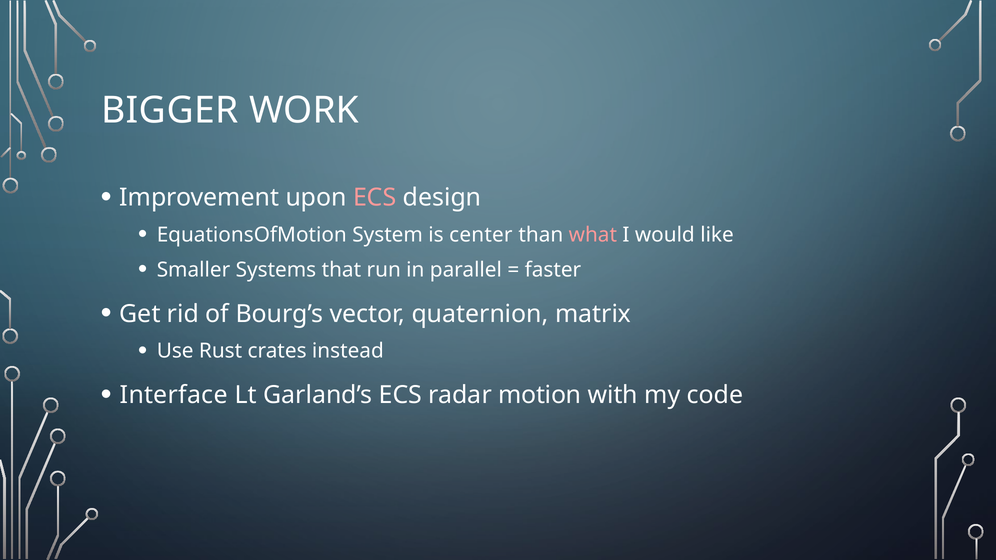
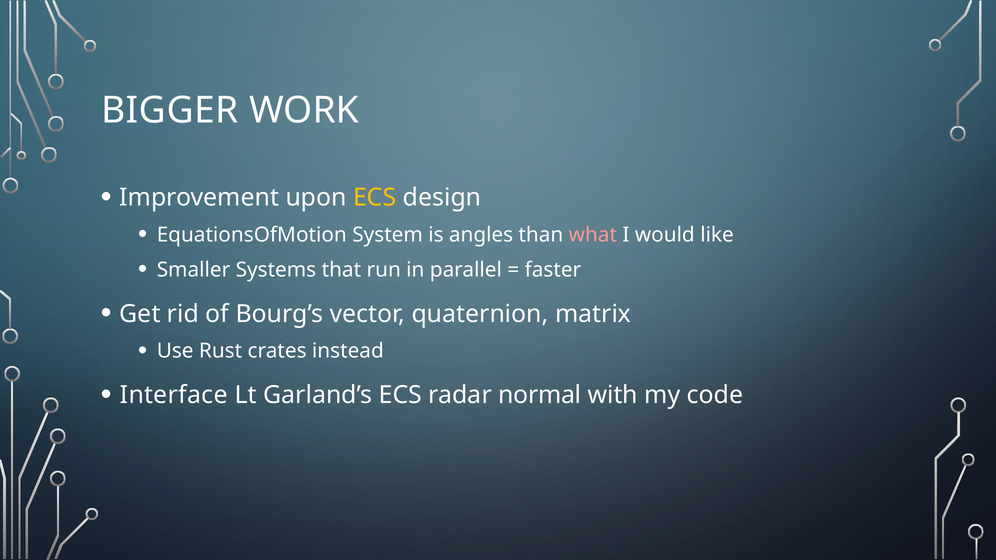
ECS at (375, 198) colour: pink -> yellow
center: center -> angles
motion: motion -> normal
